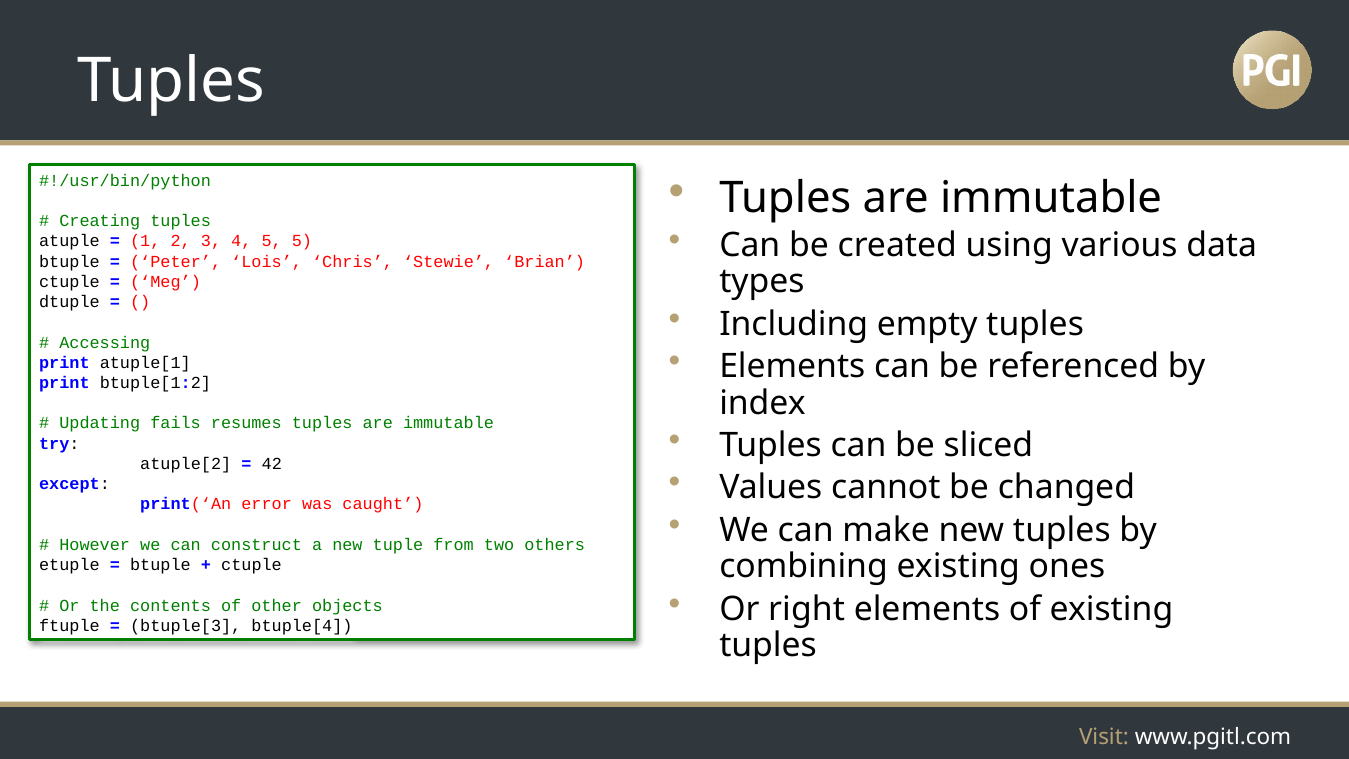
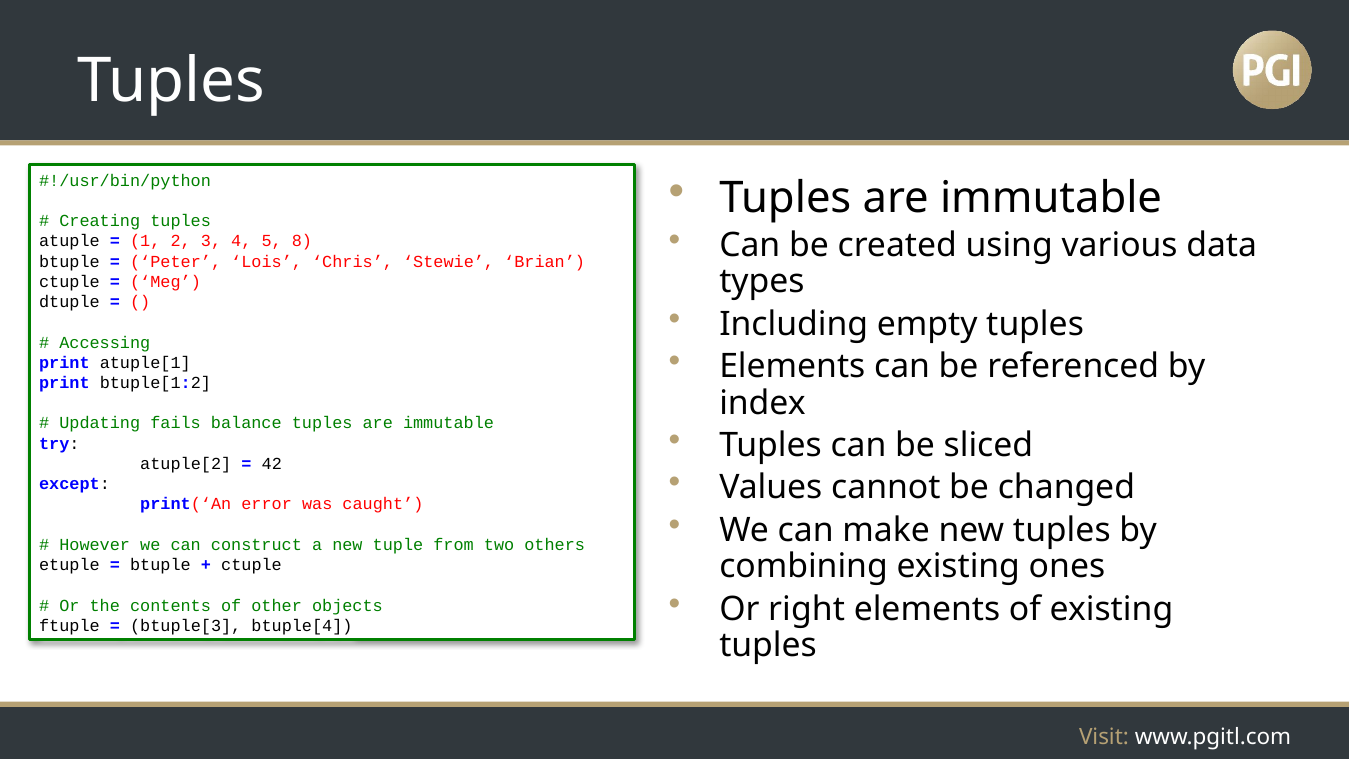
5 5: 5 -> 8
resumes: resumes -> balance
